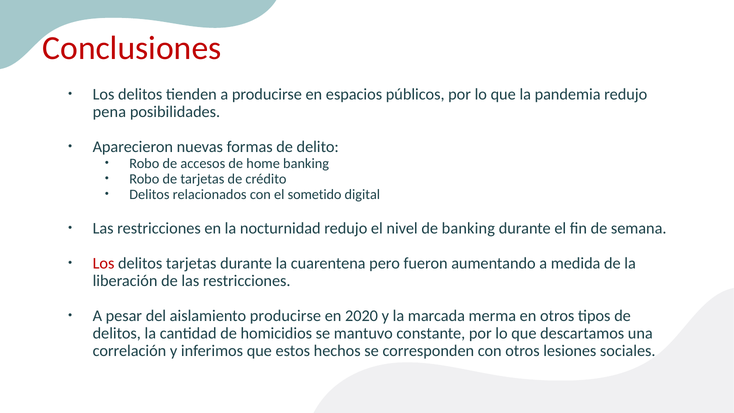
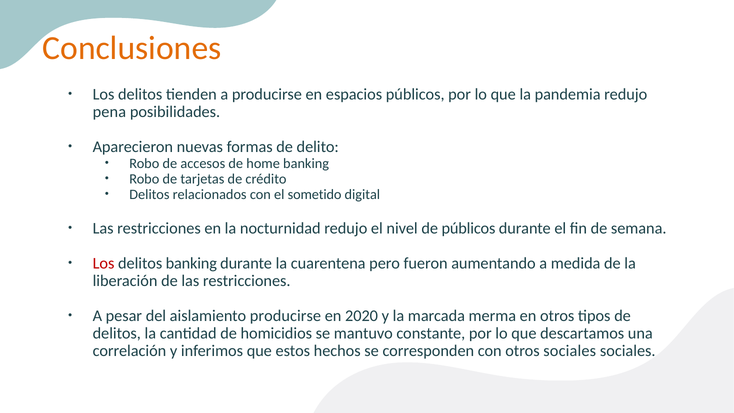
Conclusiones colour: red -> orange
de banking: banking -> públicos
delitos tarjetas: tarjetas -> banking
otros lesiones: lesiones -> sociales
